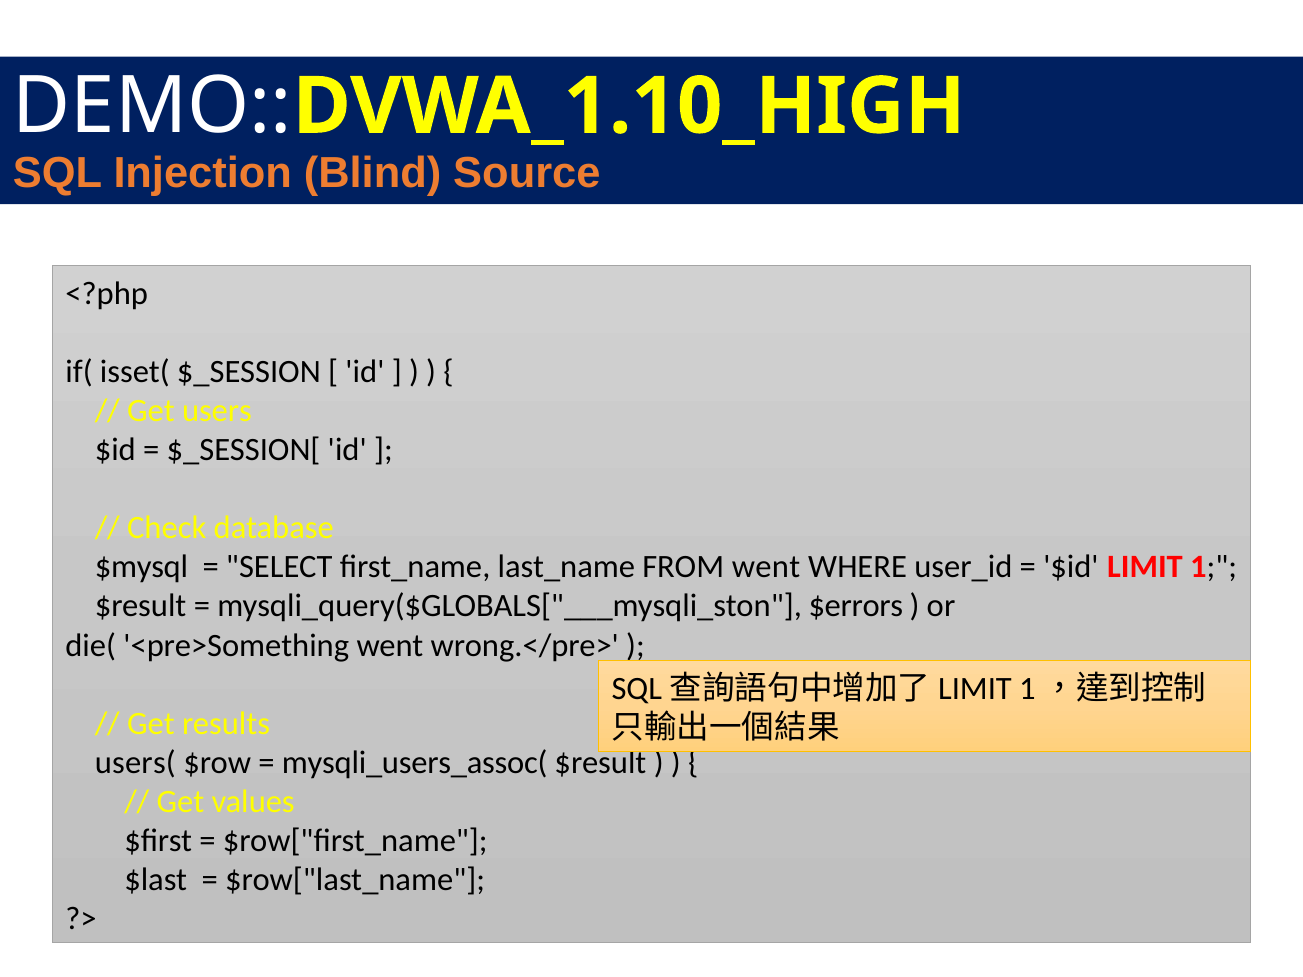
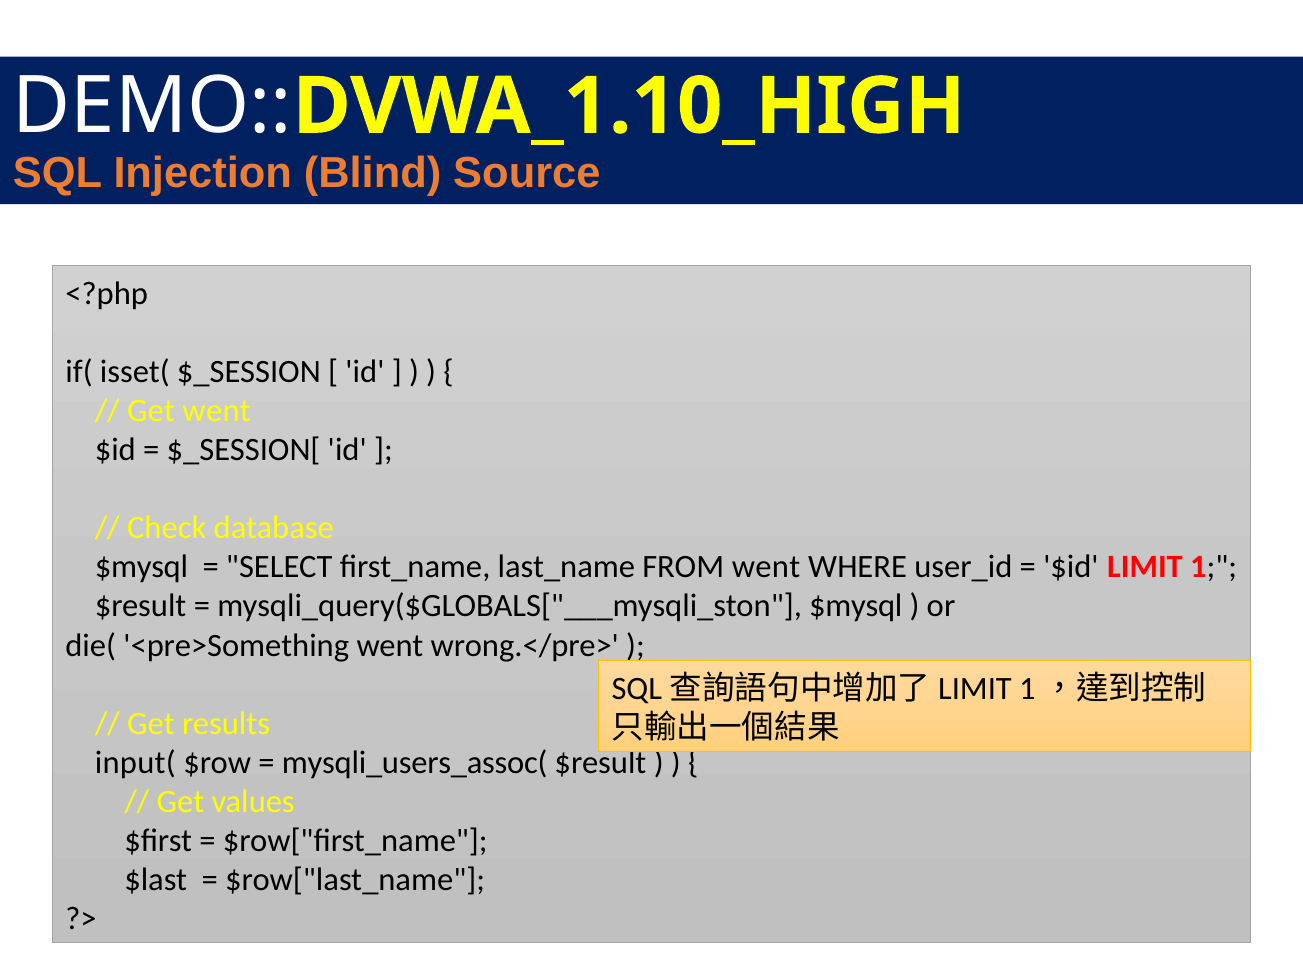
Get users: users -> went
mysqli_query($GLOBALS["___mysqli_ston $errors: $errors -> $mysql
users(: users( -> input(
